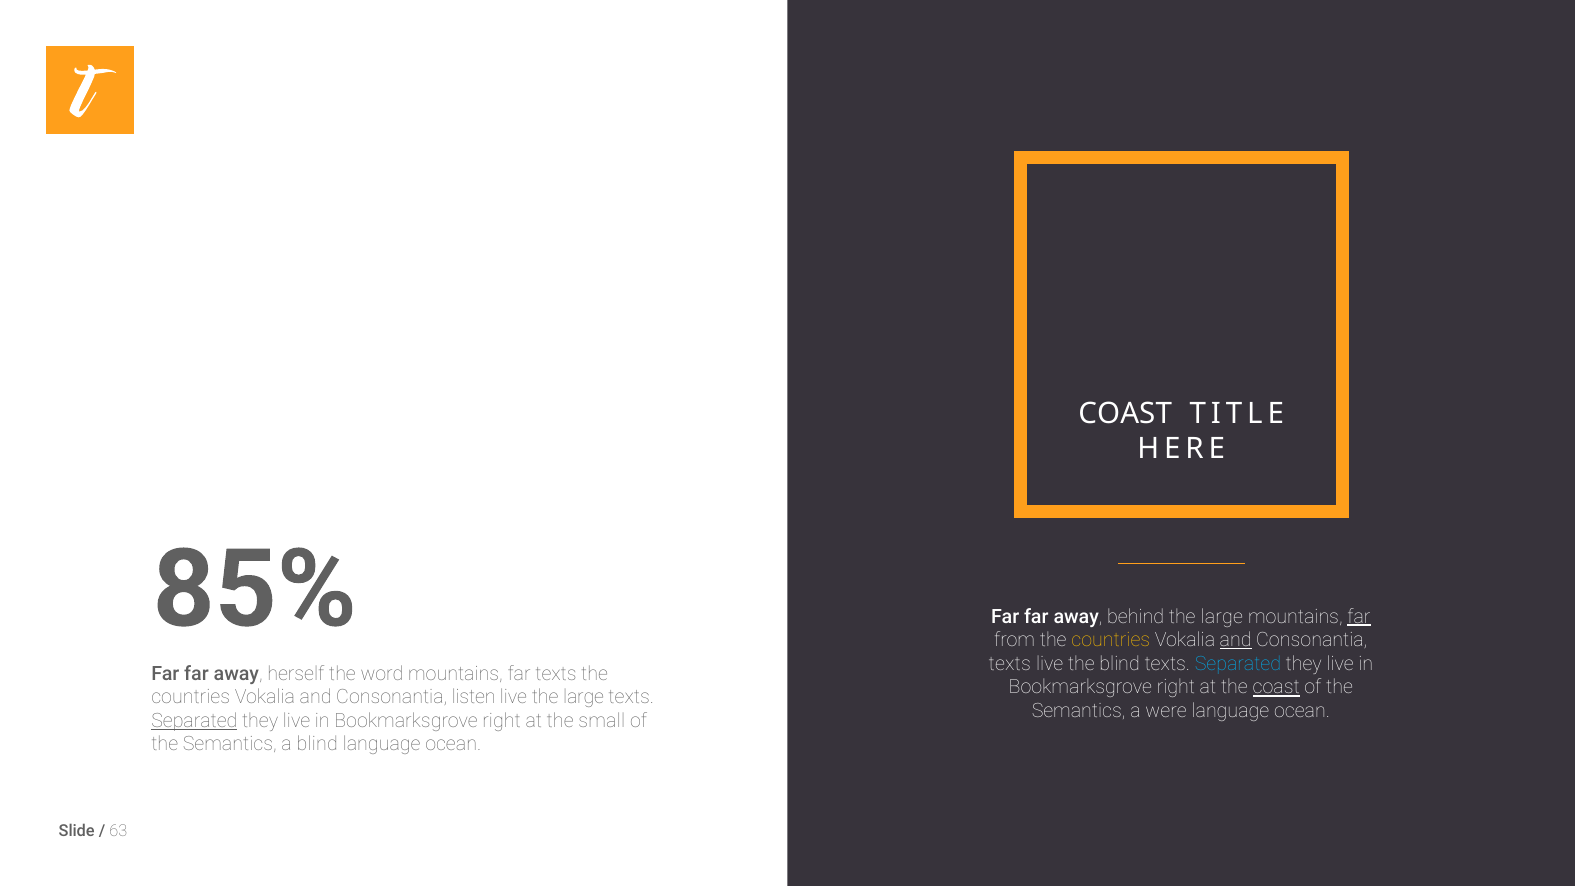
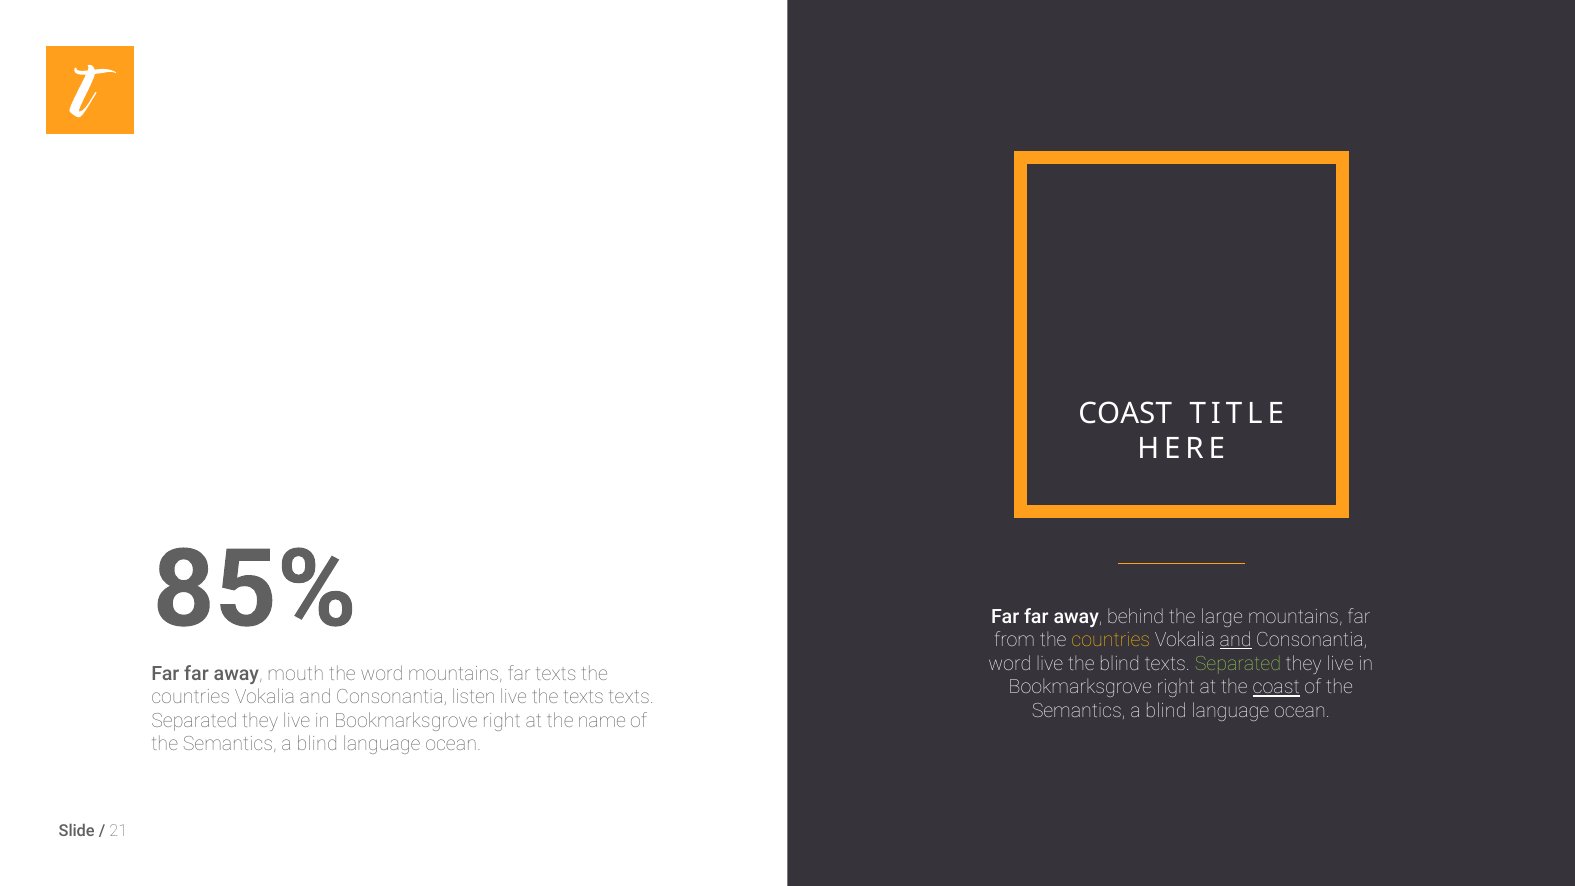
far at (1359, 617) underline: present -> none
texts at (1010, 664): texts -> word
Separated at (1238, 664) colour: light blue -> light green
herself: herself -> mouth
live the large: large -> texts
were at (1166, 711): were -> blind
Separated at (194, 721) underline: present -> none
small: small -> name
63: 63 -> 21
